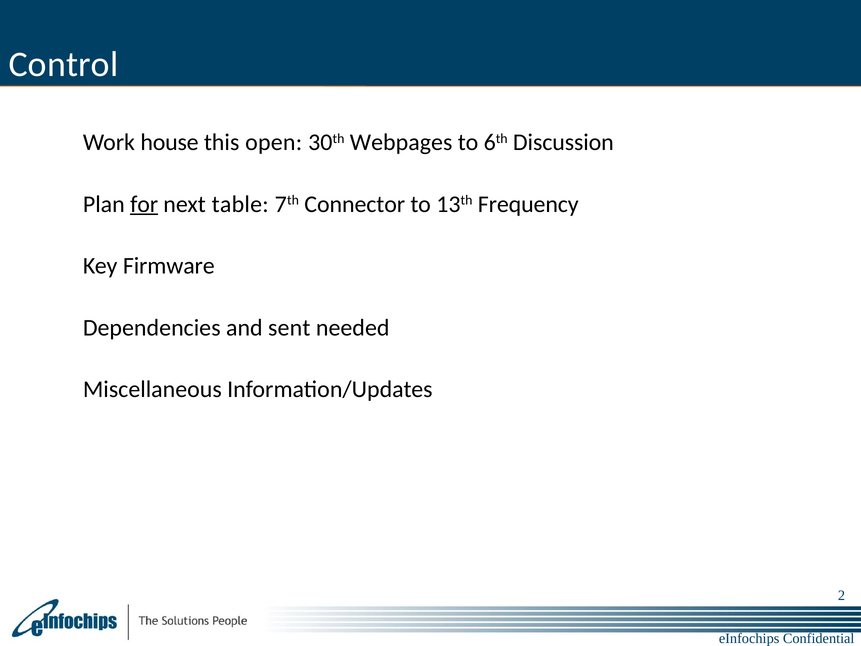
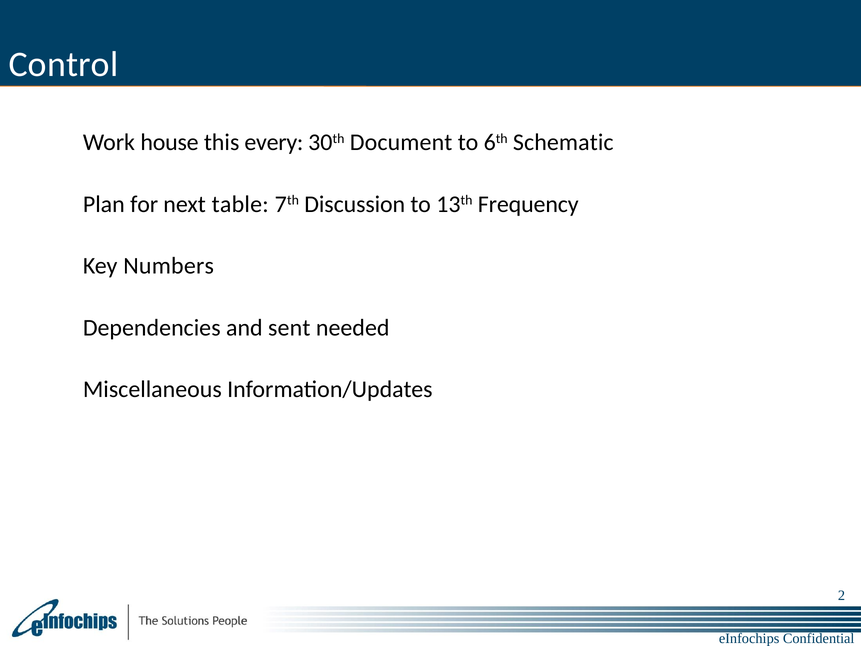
open: open -> every
Webpages: Webpages -> Document
Discussion: Discussion -> Schematic
for underline: present -> none
Connector: Connector -> Discussion
Firmware: Firmware -> Numbers
